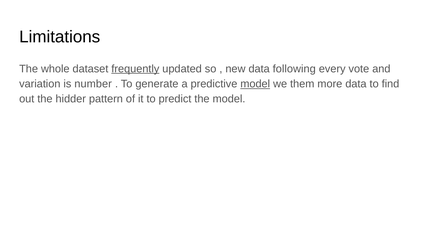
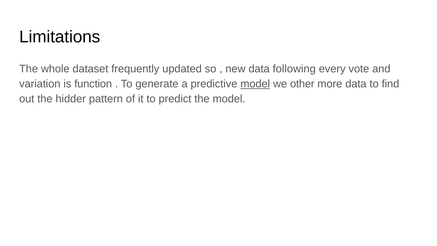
frequently underline: present -> none
number: number -> function
them: them -> other
